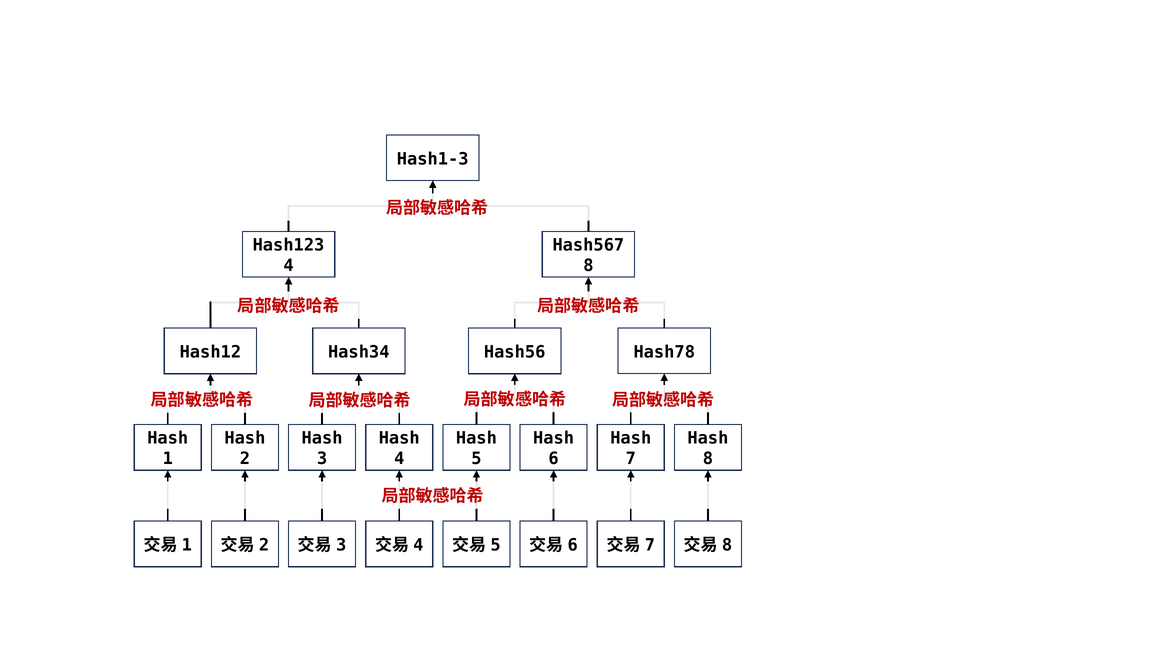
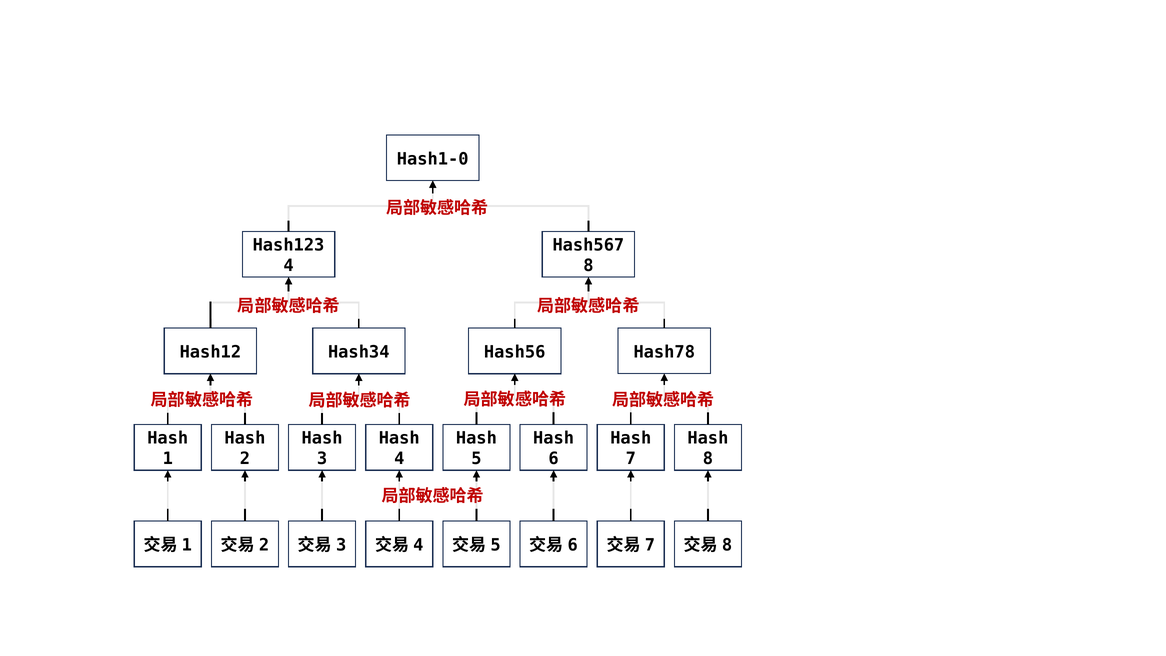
Hash1-3: Hash1-3 -> Hash1-0
